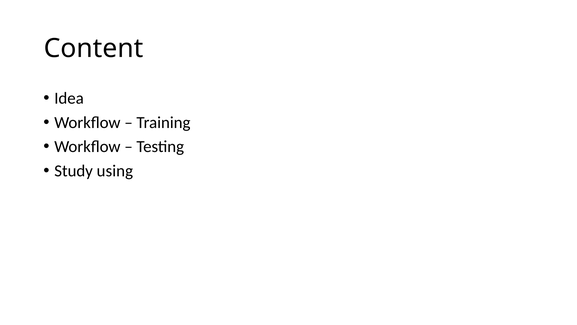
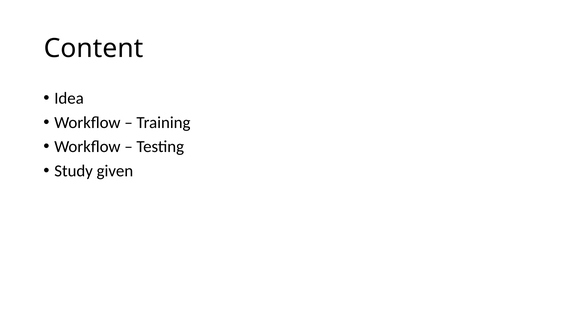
using: using -> given
